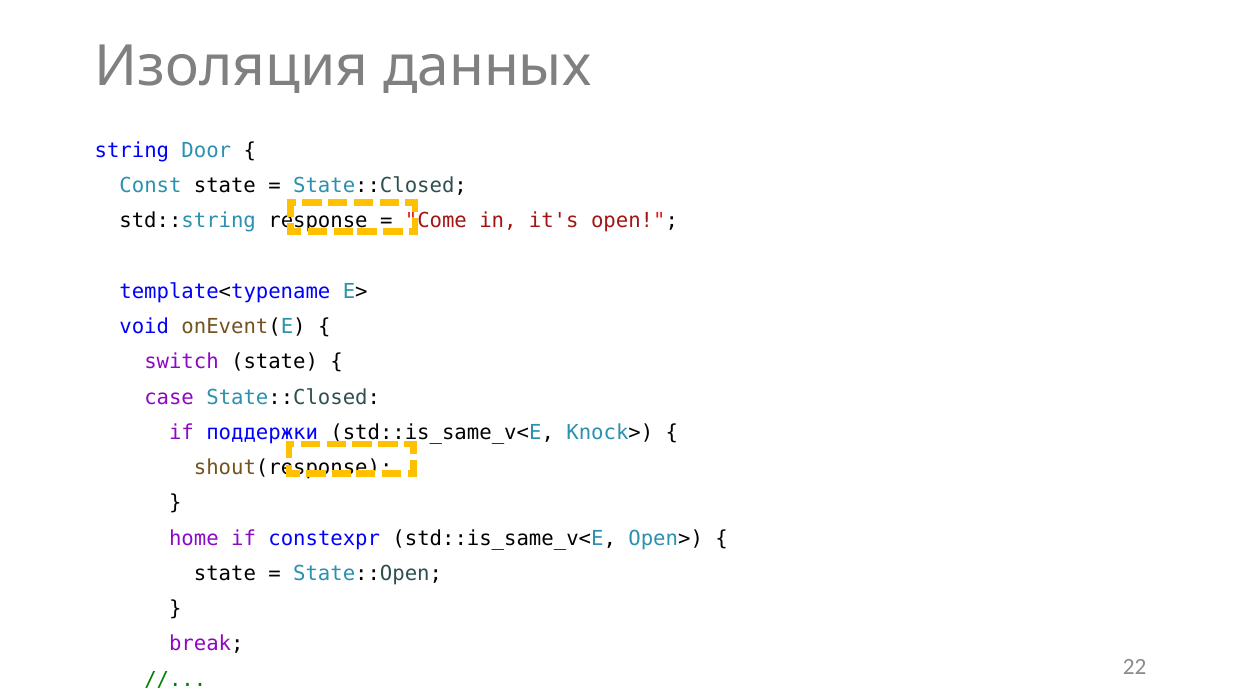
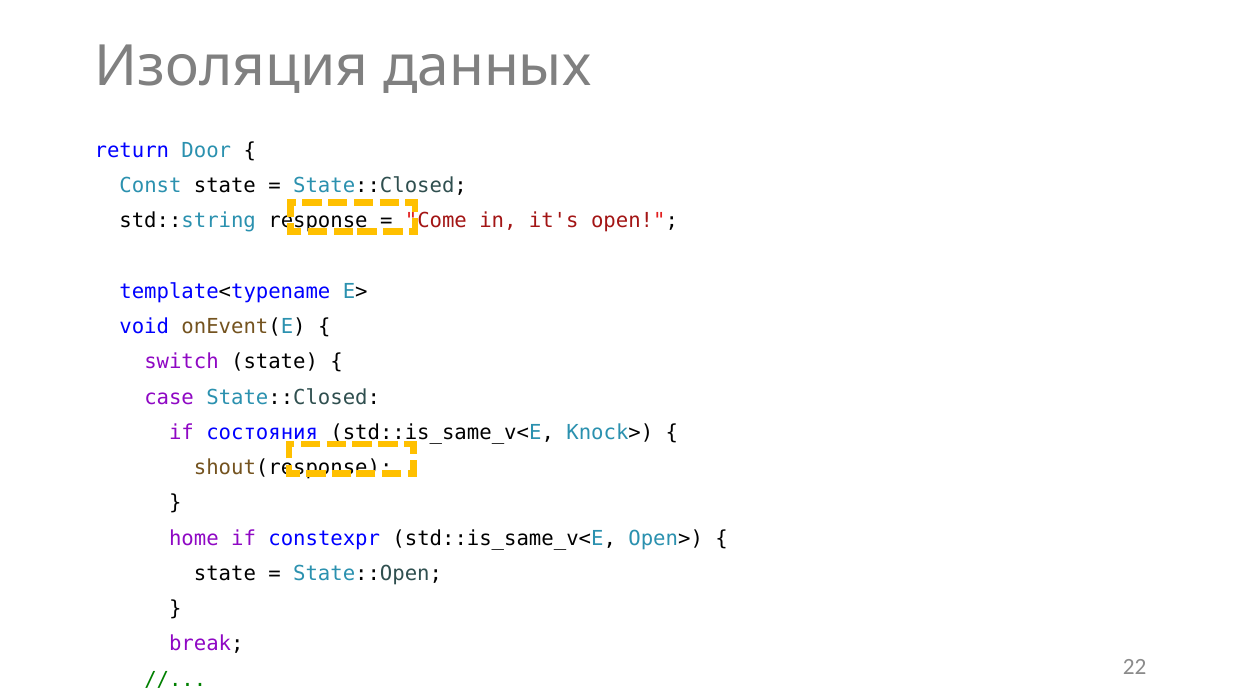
string: string -> return
поддержки: поддержки -> состояния
